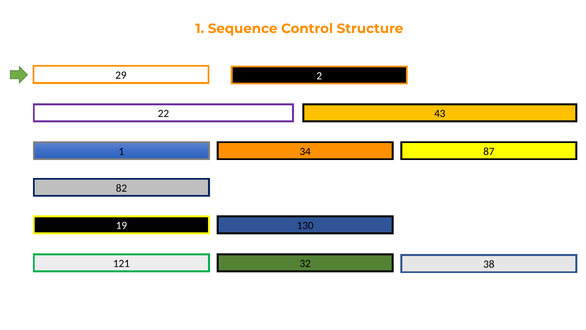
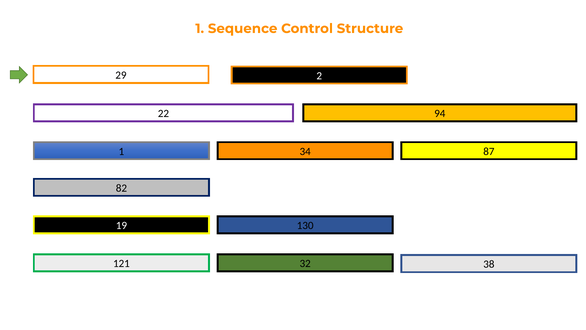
43: 43 -> 94
